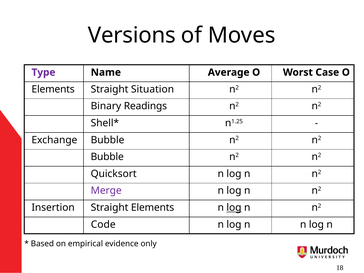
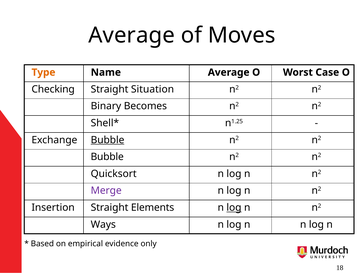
Versions at (132, 35): Versions -> Average
Type colour: purple -> orange
Elements at (53, 89): Elements -> Checking
Readings: Readings -> Becomes
Bubble at (108, 140) underline: none -> present
Code: Code -> Ways
